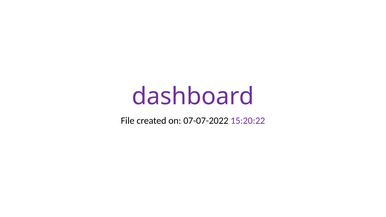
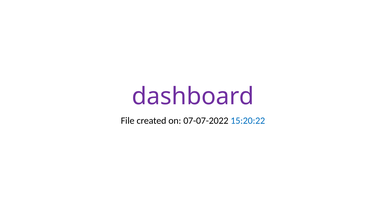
15:20:22 colour: purple -> blue
